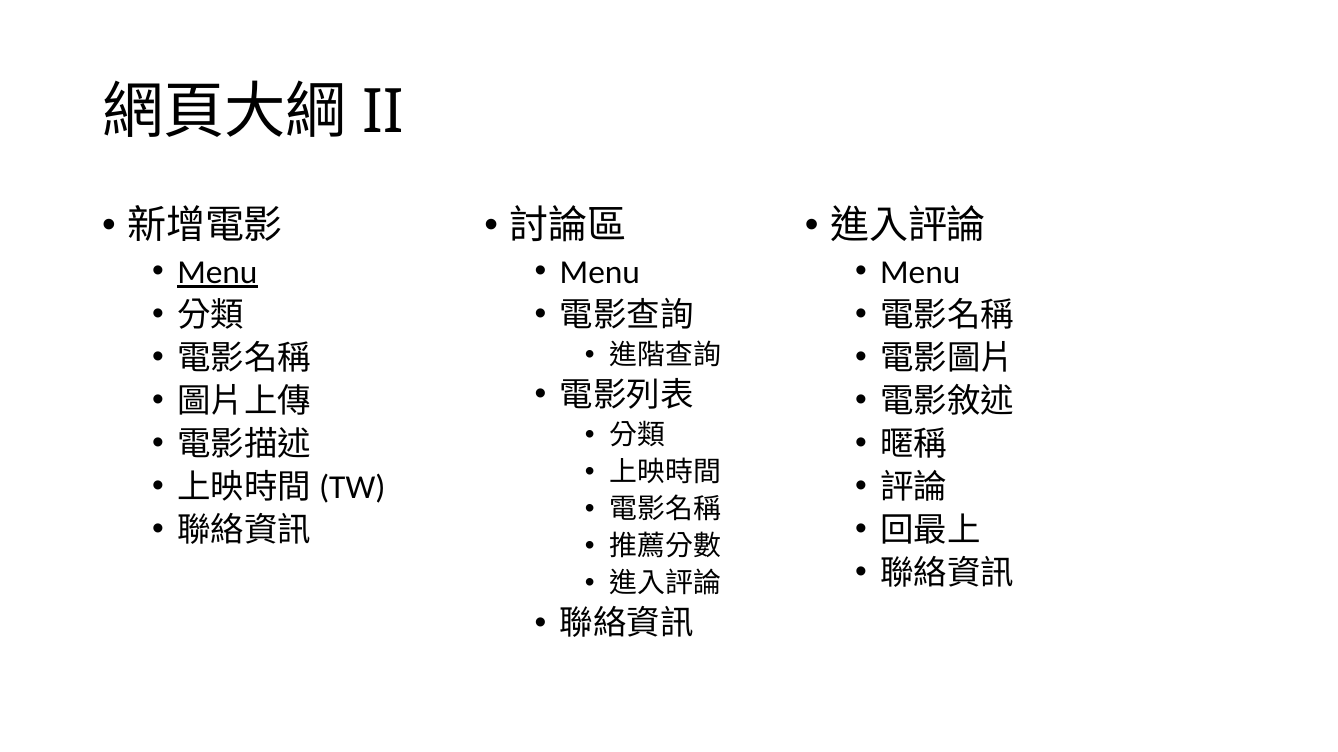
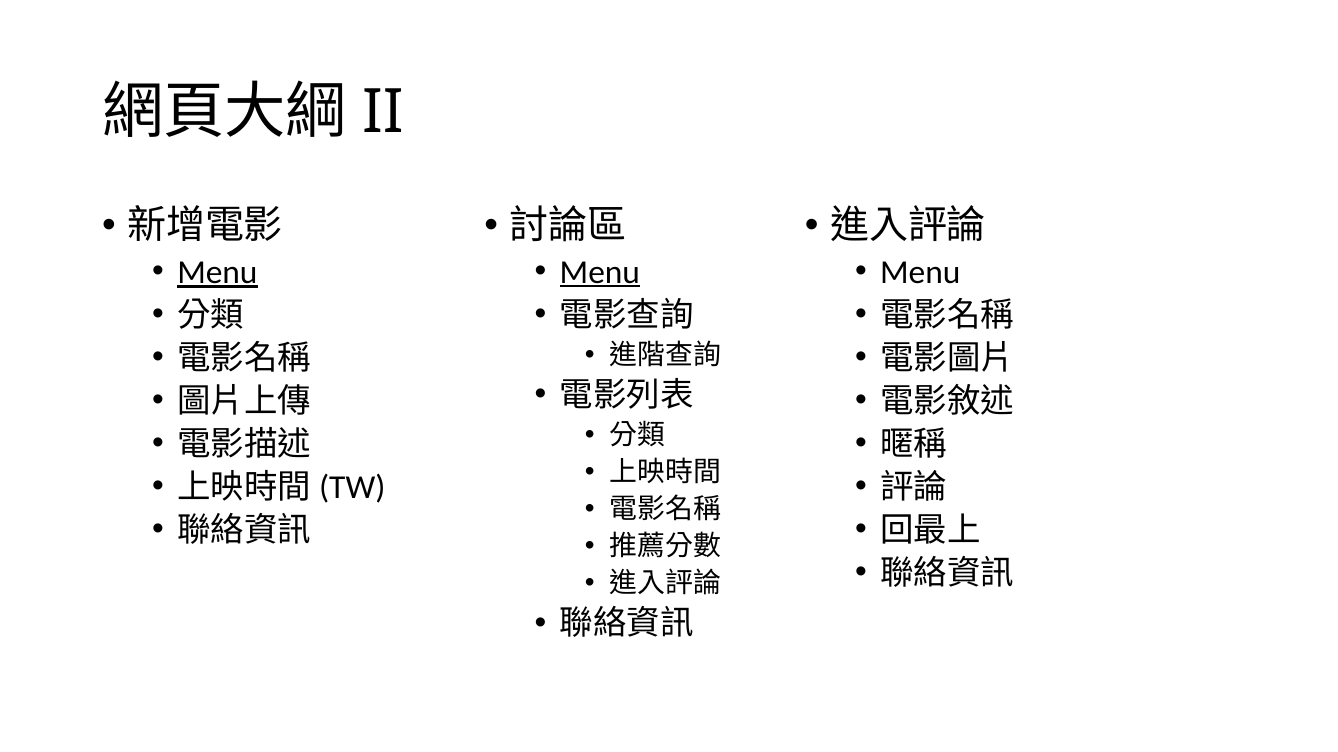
Menu at (600, 272) underline: none -> present
